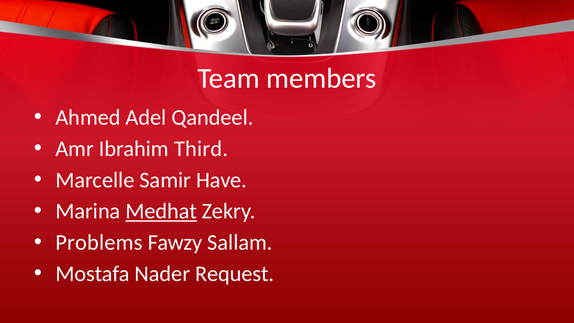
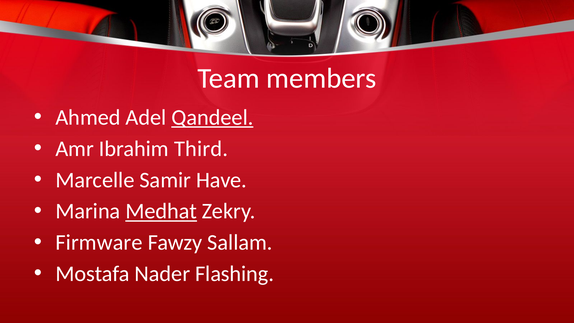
Qandeel underline: none -> present
Problems: Problems -> Firmware
Request: Request -> Flashing
